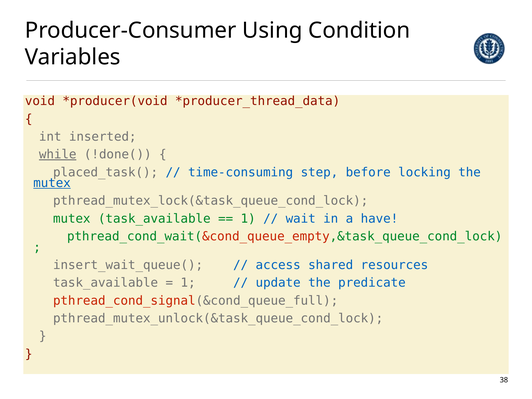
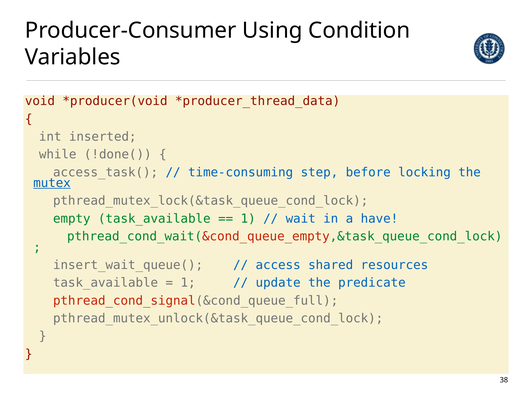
while underline: present -> none
placed_task(: placed_task( -> access_task(
mutex at (72, 219): mutex -> empty
